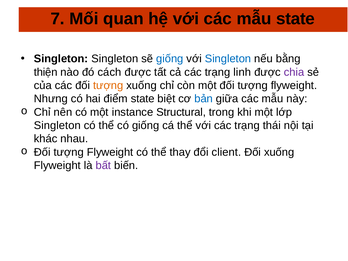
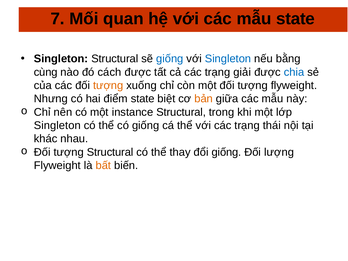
Singleton Singleton: Singleton -> Structural
thiện: thiện -> cùng
linh: linh -> giải
chia colour: purple -> blue
bản colour: blue -> orange
Flyweight at (110, 152): Flyweight -> Structural
đổi client: client -> giống
Đối xuống: xuống -> lượng
bất colour: purple -> orange
